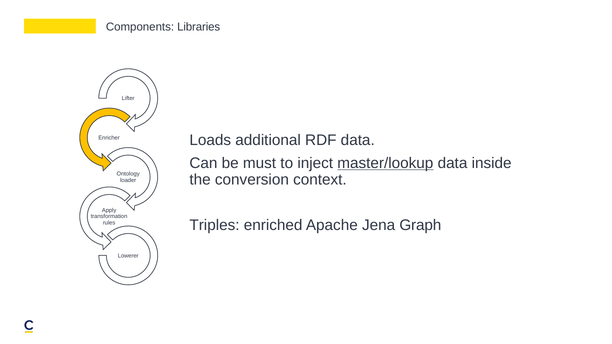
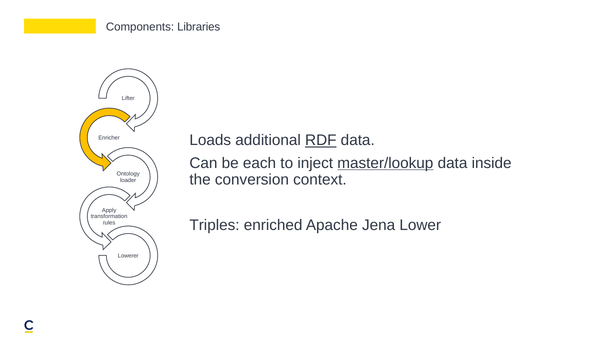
RDF underline: none -> present
must: must -> each
Graph: Graph -> Lower
